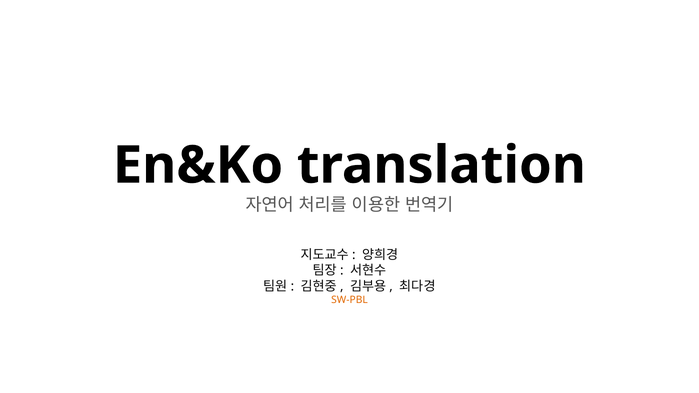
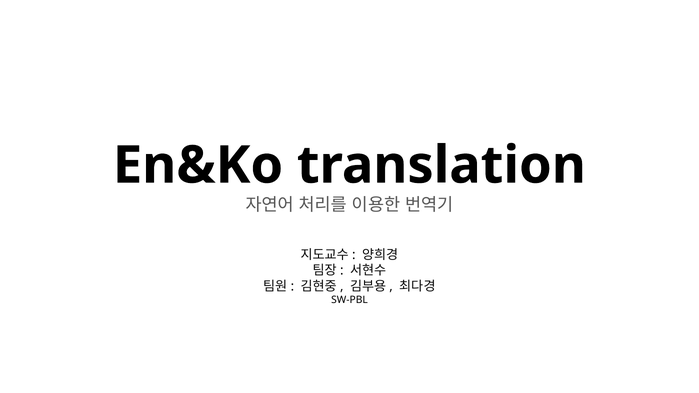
SW-PBL colour: orange -> black
